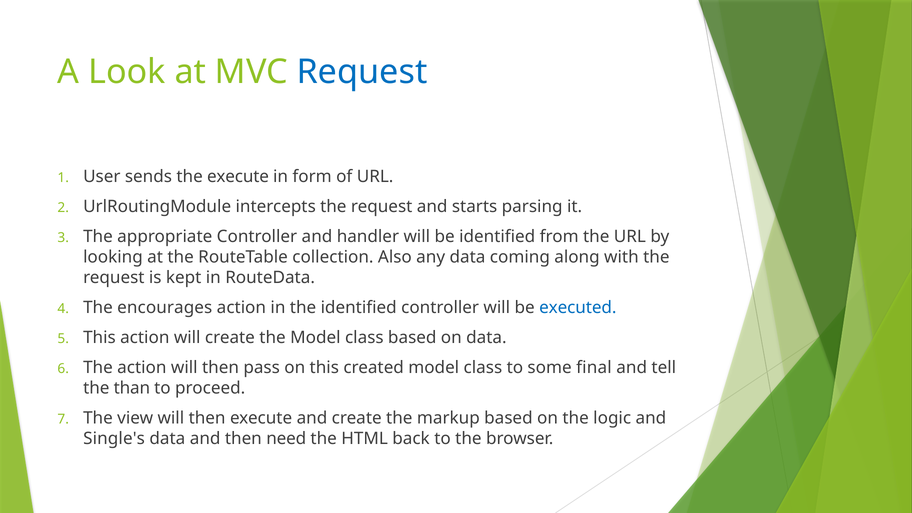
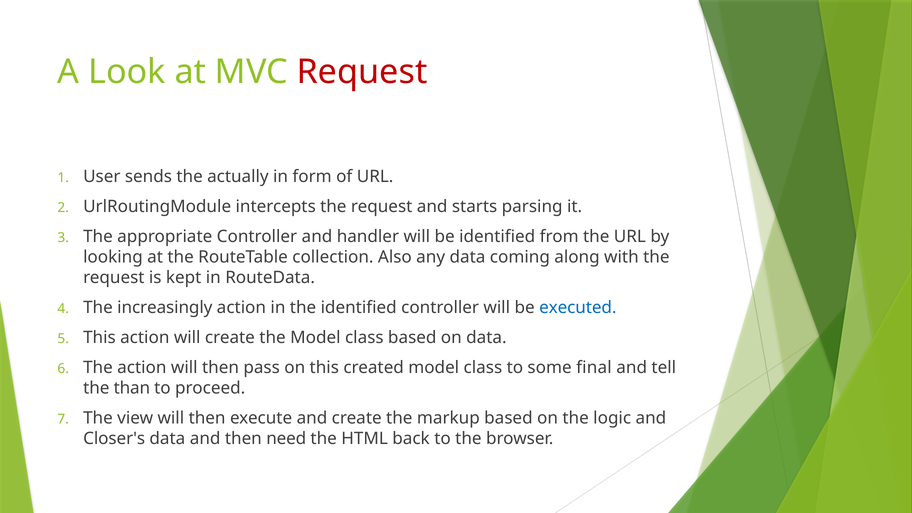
Request at (362, 72) colour: blue -> red
the execute: execute -> actually
encourages: encourages -> increasingly
Single's: Single's -> Closer's
